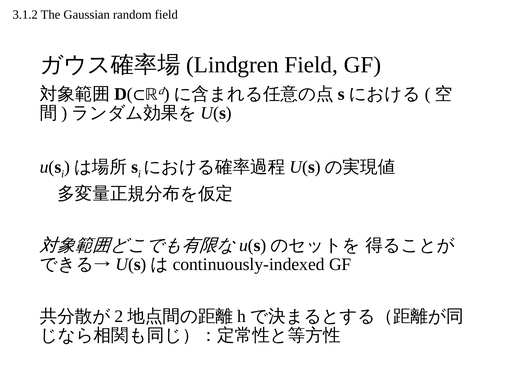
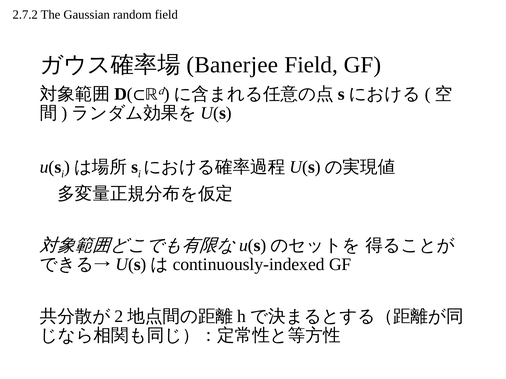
3.1.2: 3.1.2 -> 2.7.2
Lindgren: Lindgren -> Banerjee
